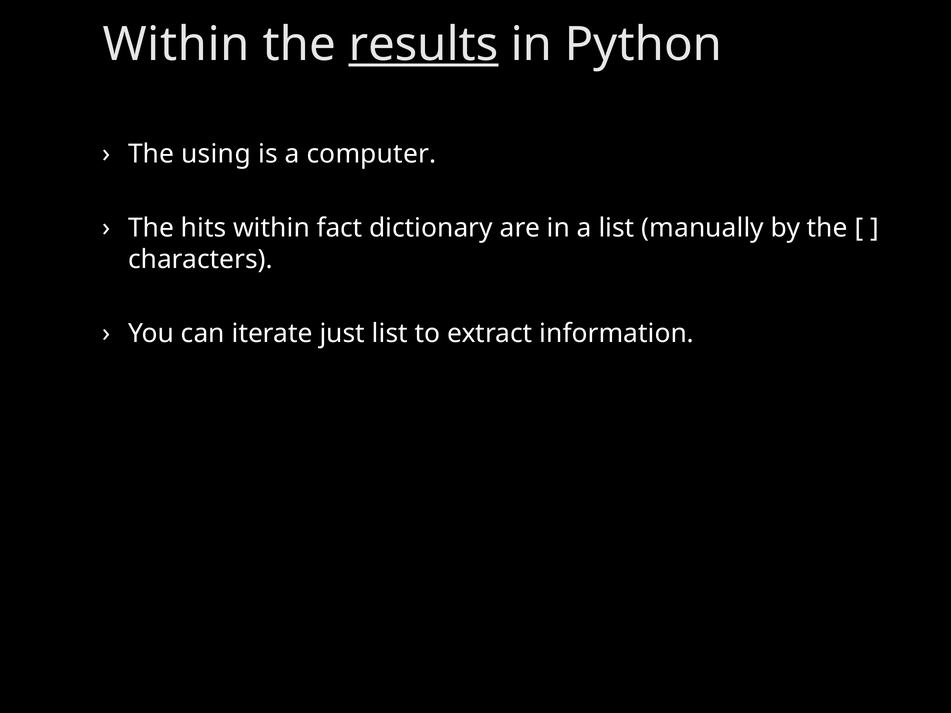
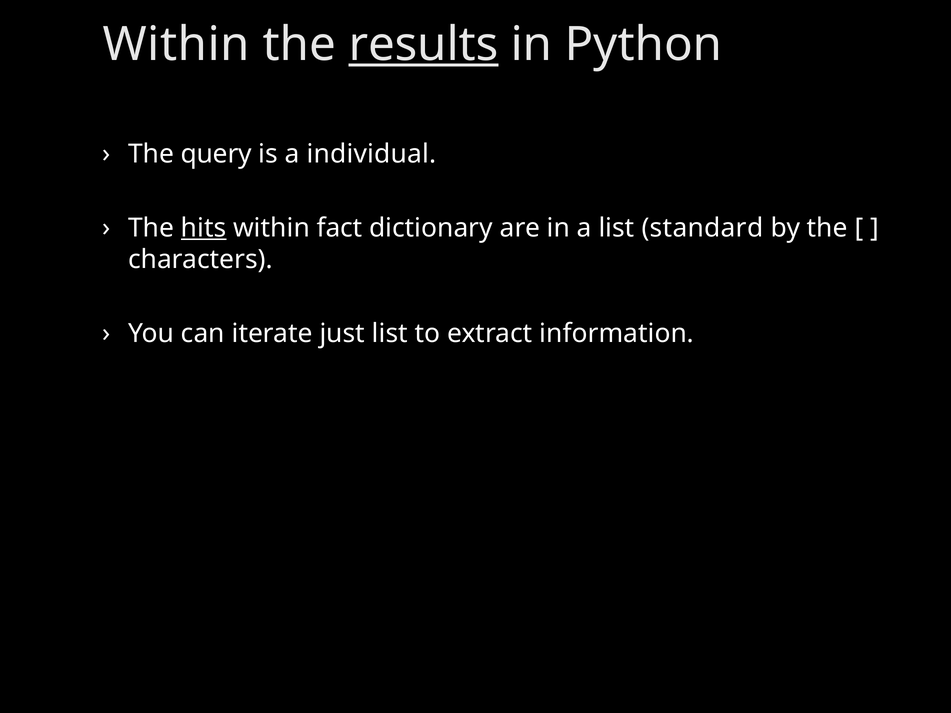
using: using -> query
computer: computer -> individual
hits underline: none -> present
manually: manually -> standard
